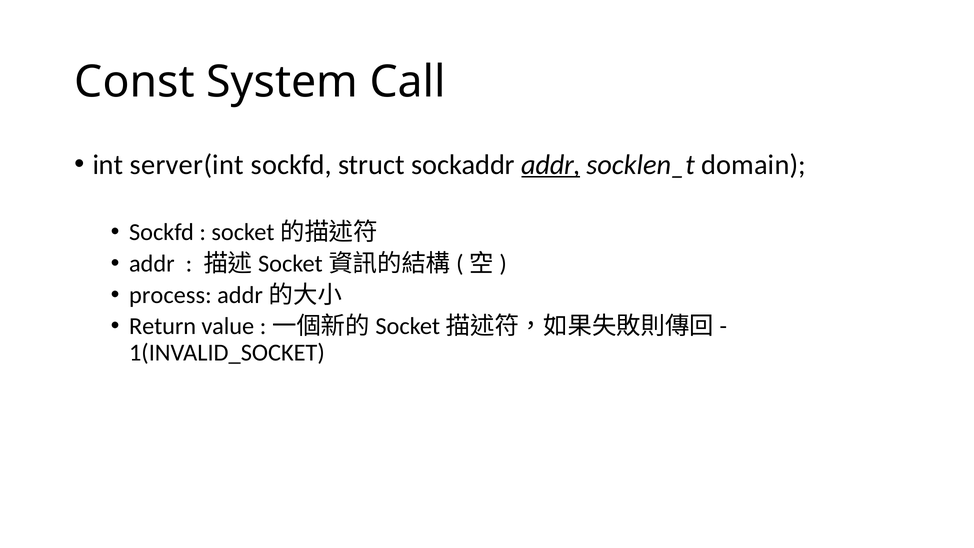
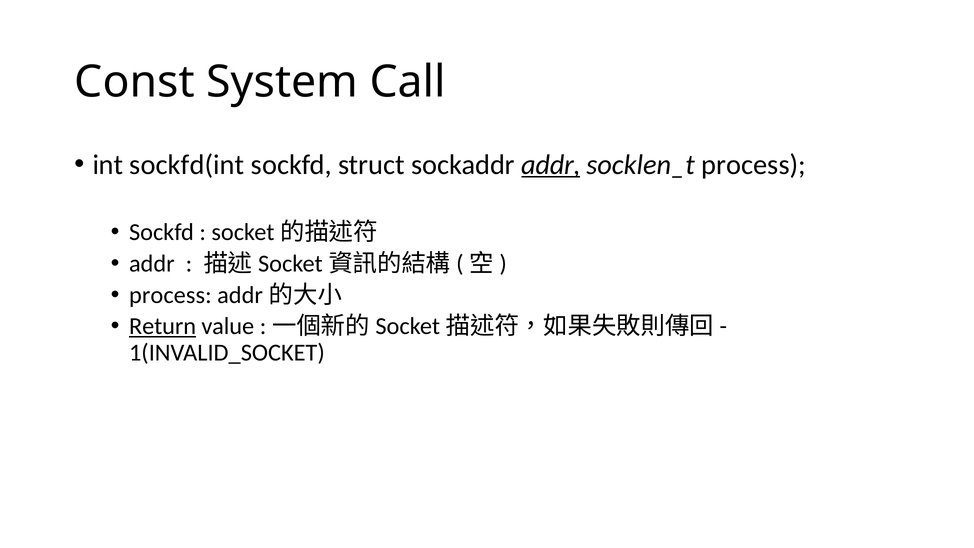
server(int: server(int -> sockfd(int
socklen_t domain: domain -> process
Return underline: none -> present
